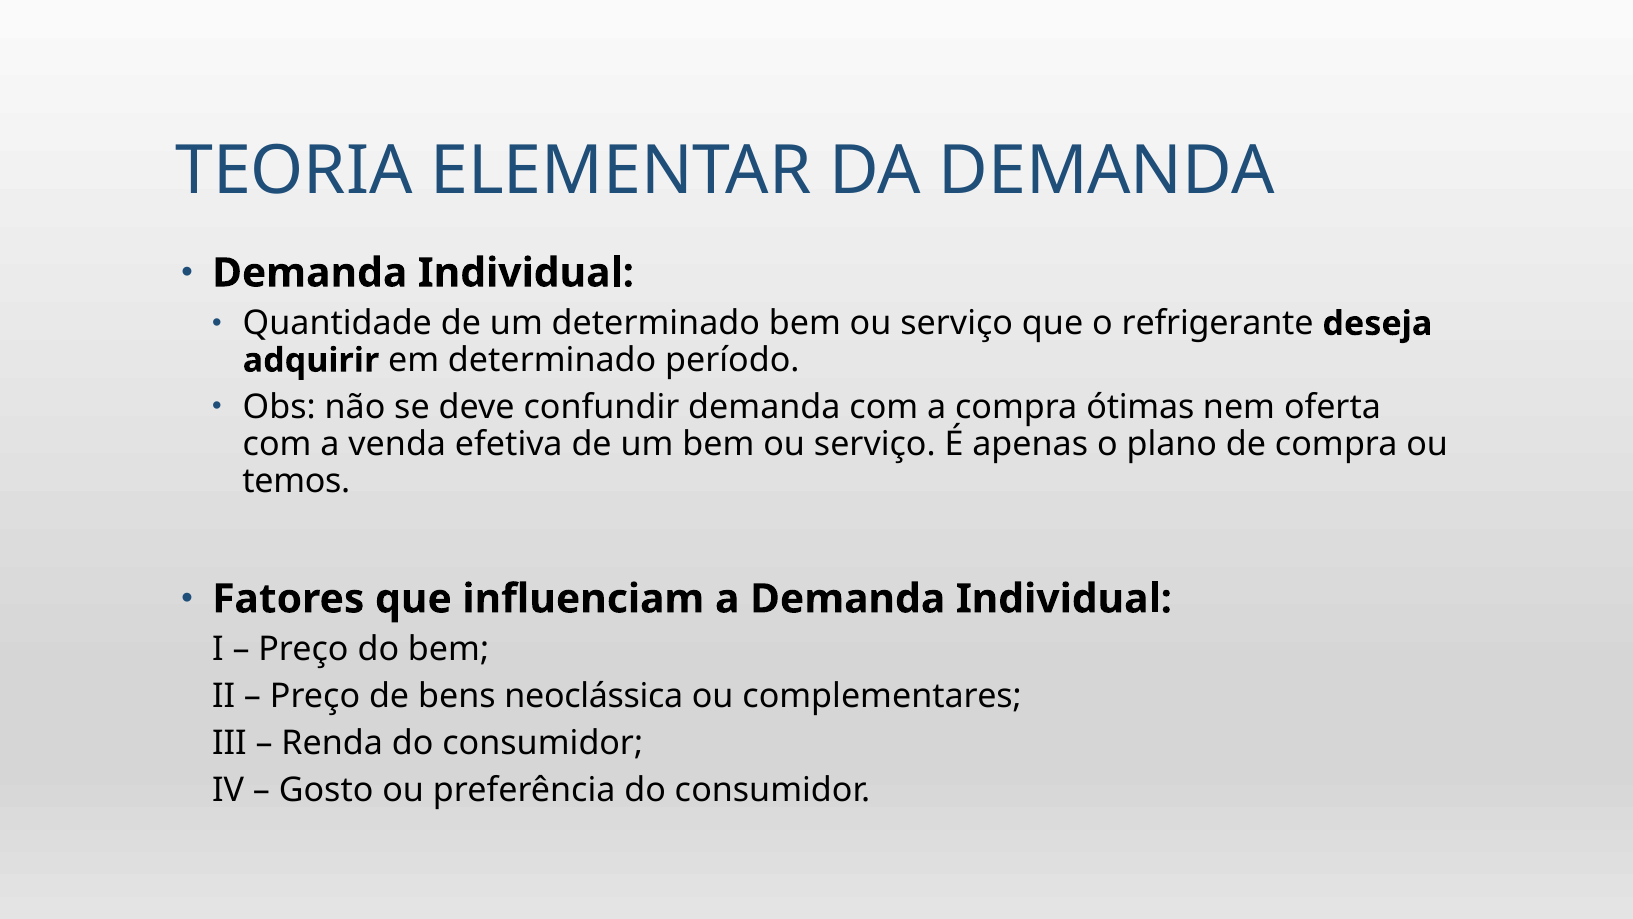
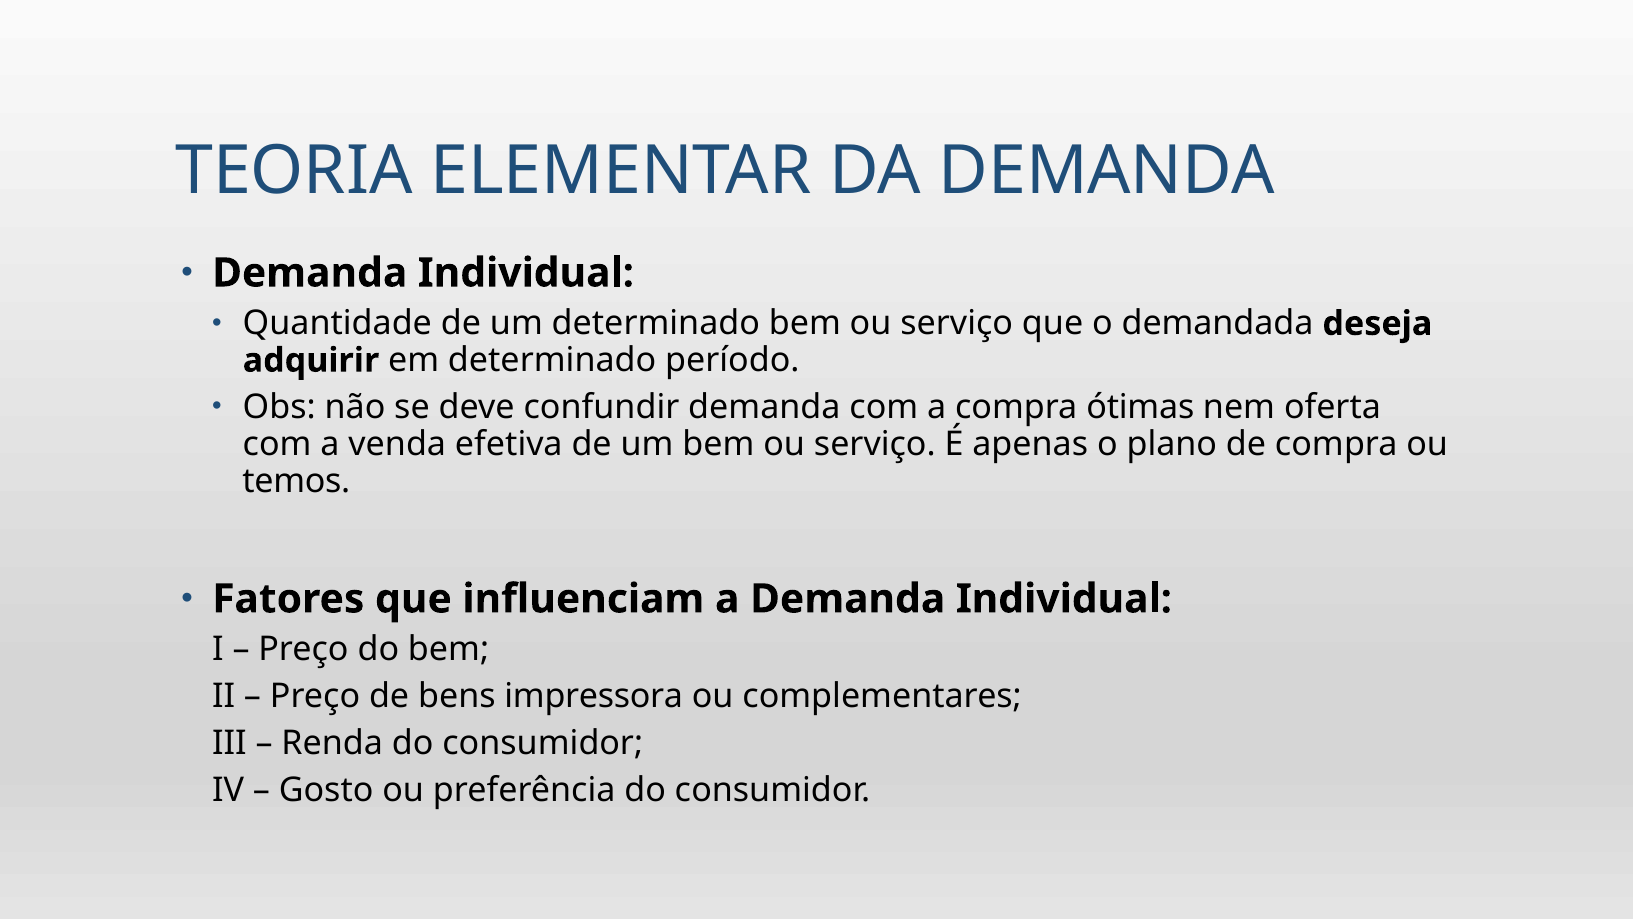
refrigerante: refrigerante -> demandada
neoclássica: neoclássica -> impressora
